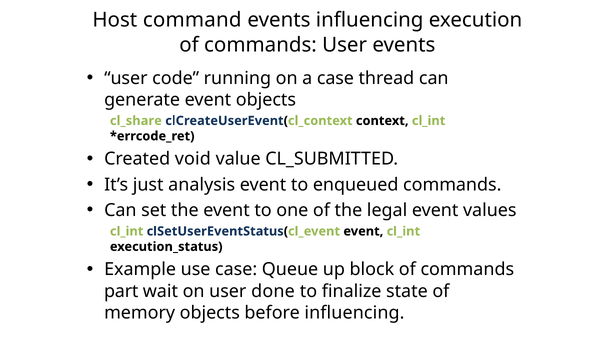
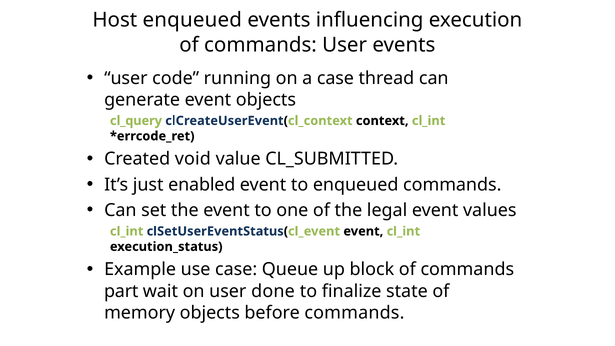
Host command: command -> enqueued
cl_share: cl_share -> cl_query
analysis: analysis -> enabled
before influencing: influencing -> commands
